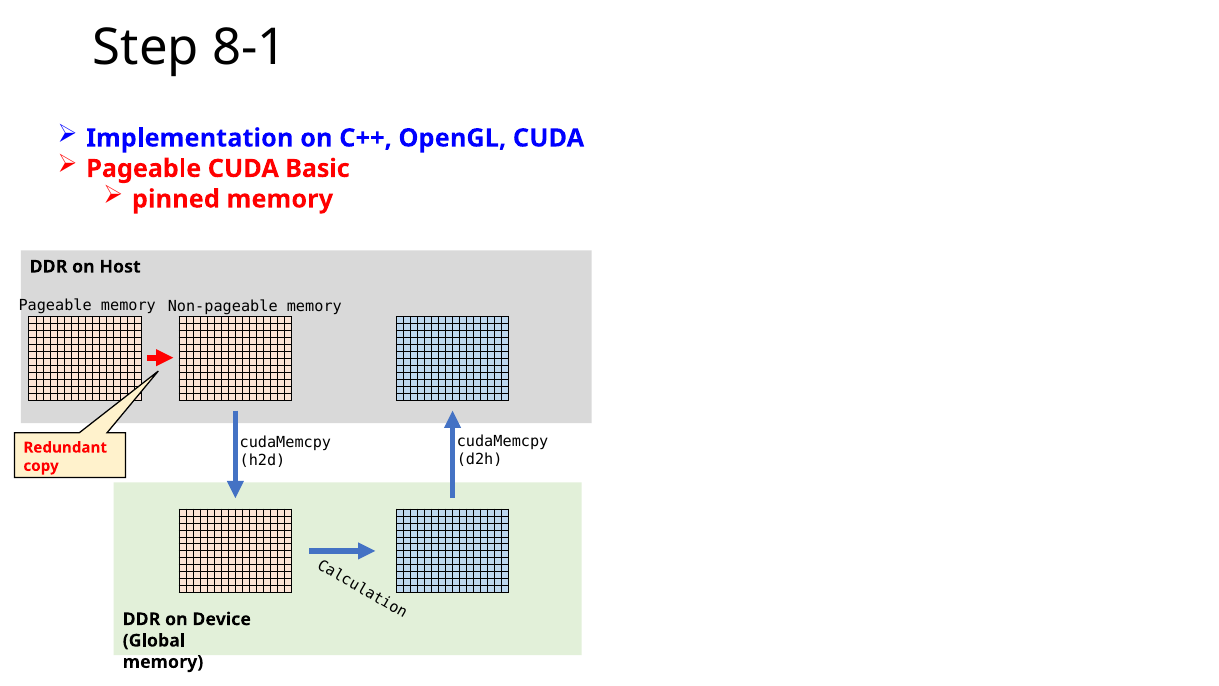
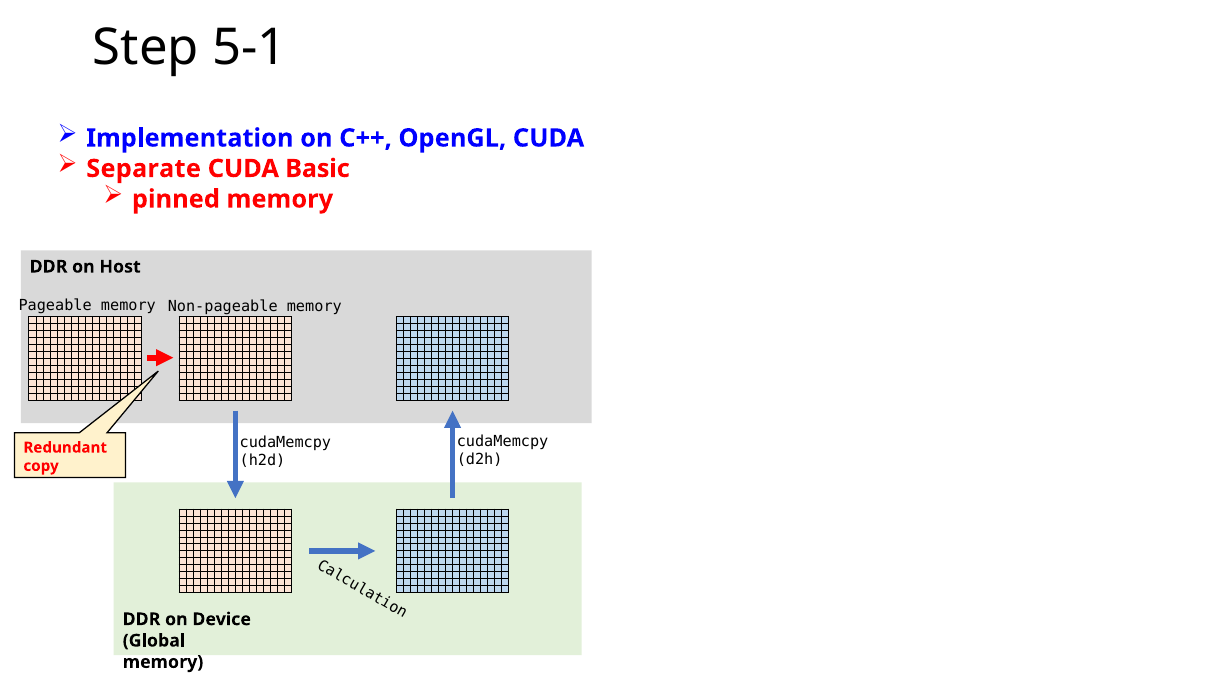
8-1: 8-1 -> 5-1
Pageable at (144, 169): Pageable -> Separate
